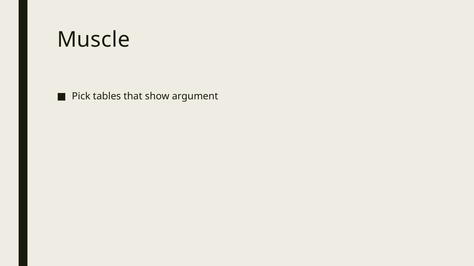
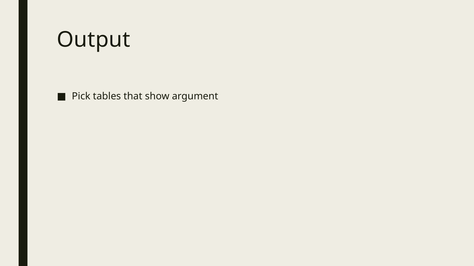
Muscle: Muscle -> Output
